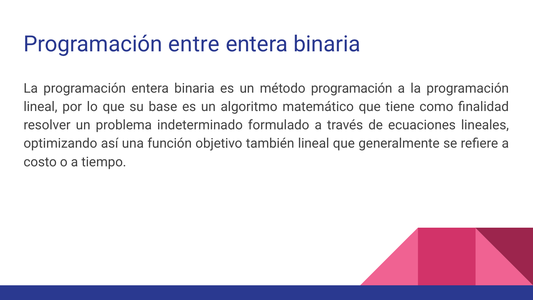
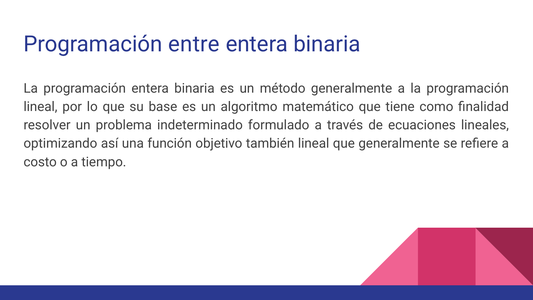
método programación: programación -> generalmente
